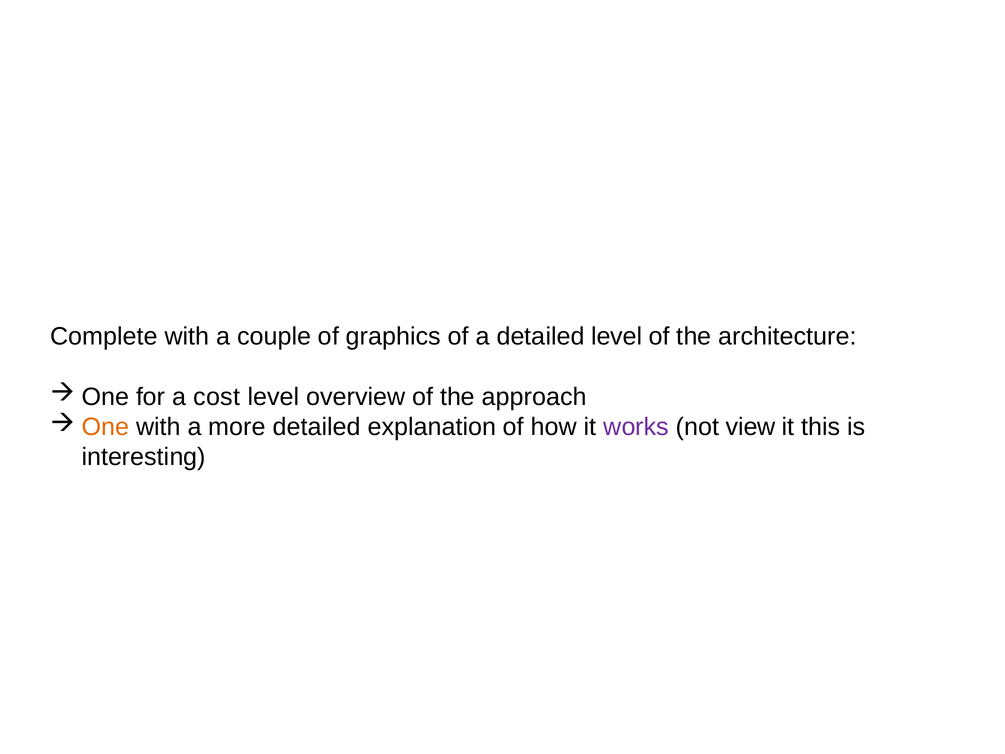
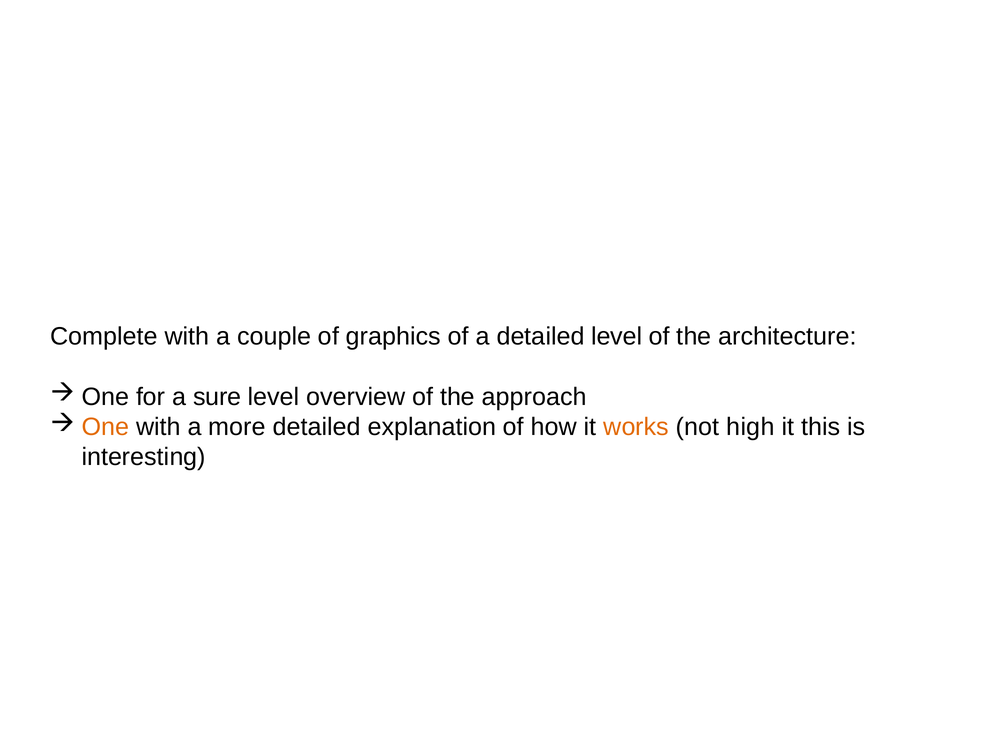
cost: cost -> sure
works colour: purple -> orange
view: view -> high
